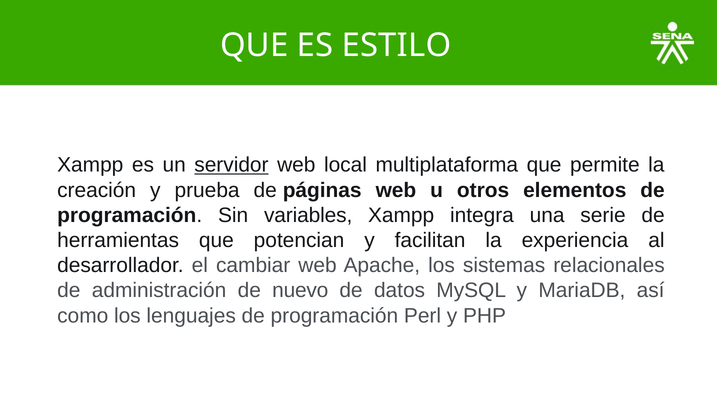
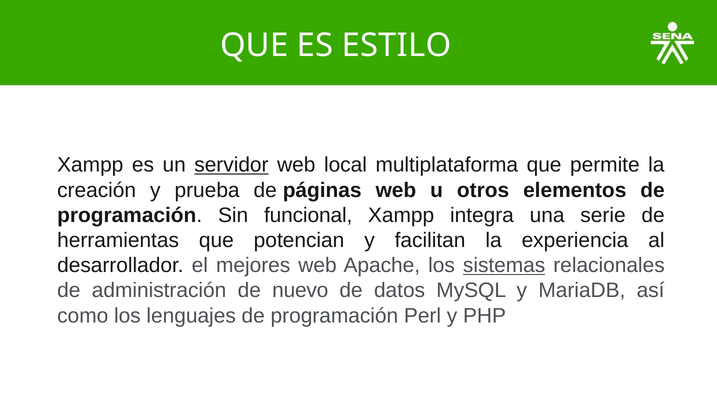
variables: variables -> funcional
cambiar: cambiar -> mejores
sistemas underline: none -> present
